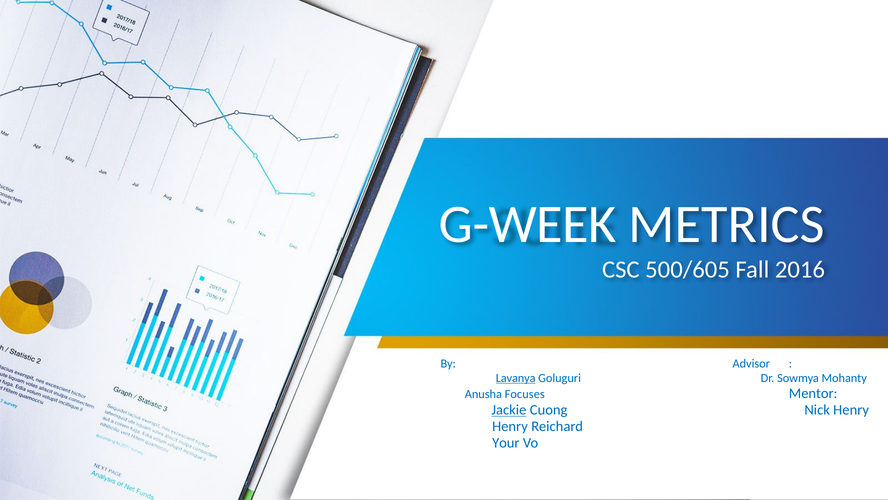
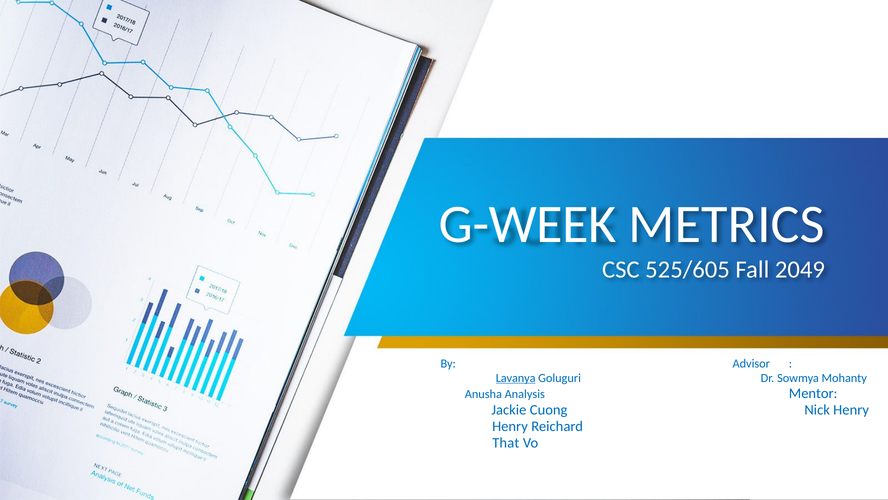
500/605: 500/605 -> 525/605
2016: 2016 -> 2049
Focuses: Focuses -> Analysis
Jackie underline: present -> none
Your: Your -> That
